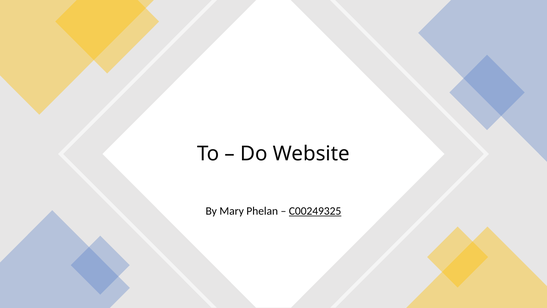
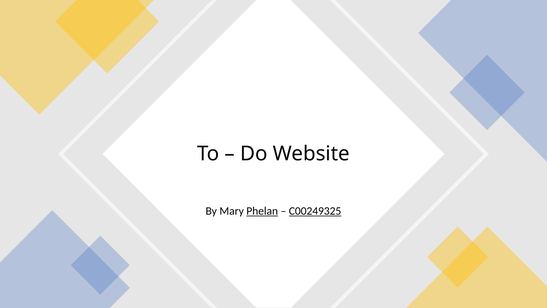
Phelan underline: none -> present
